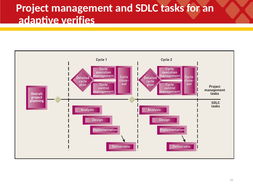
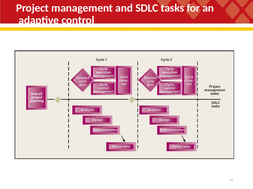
verifies: verifies -> control
